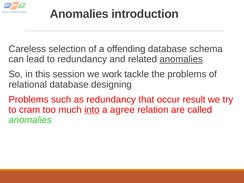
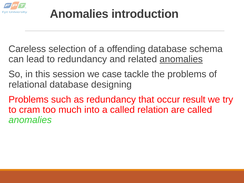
work: work -> case
into underline: present -> none
a agree: agree -> called
